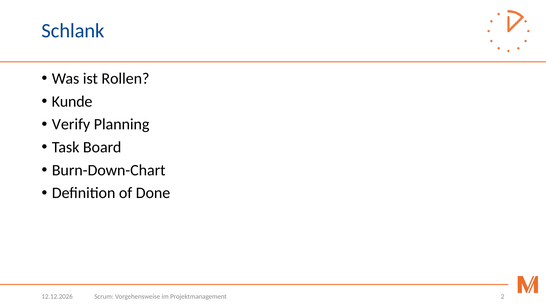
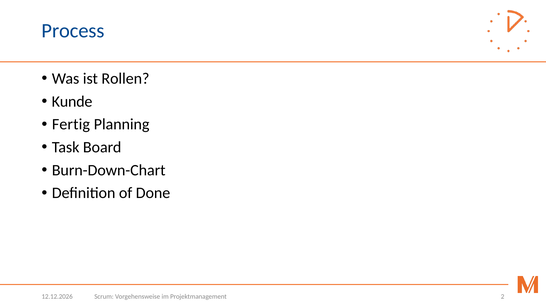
Schlank: Schlank -> Process
Verify: Verify -> Fertig
